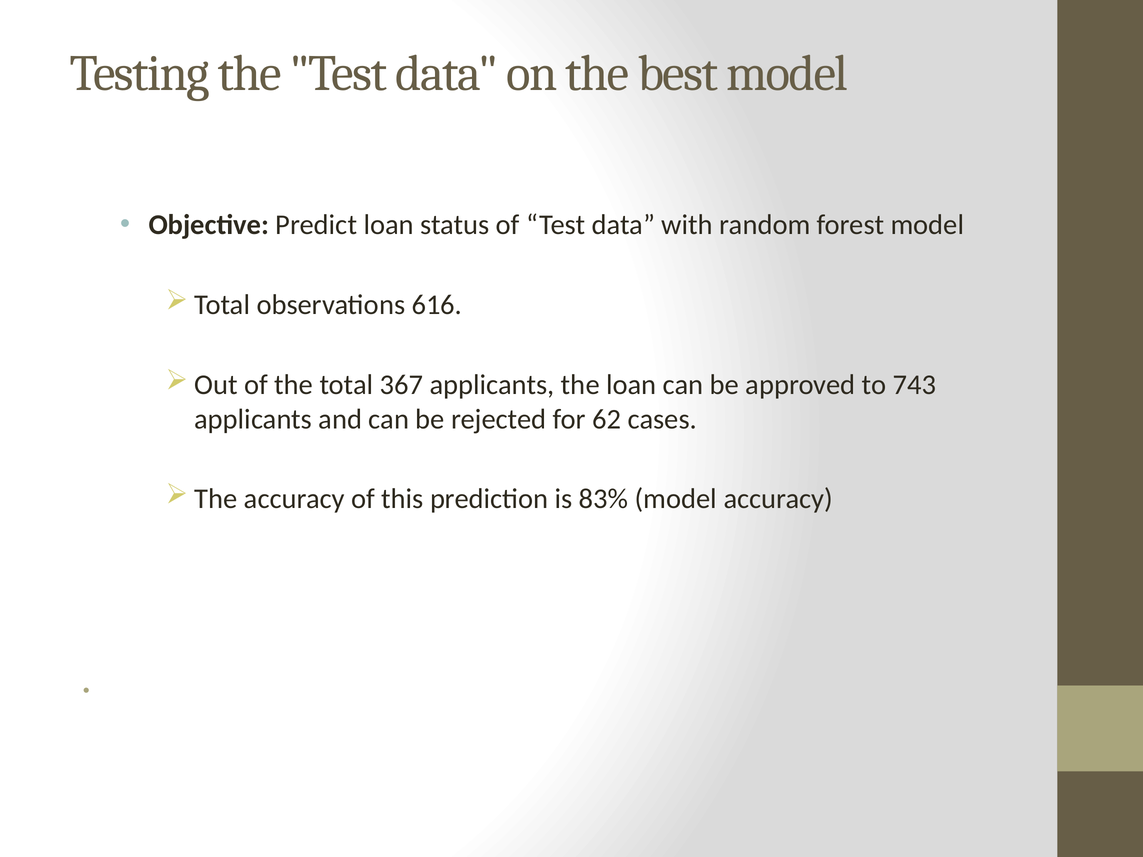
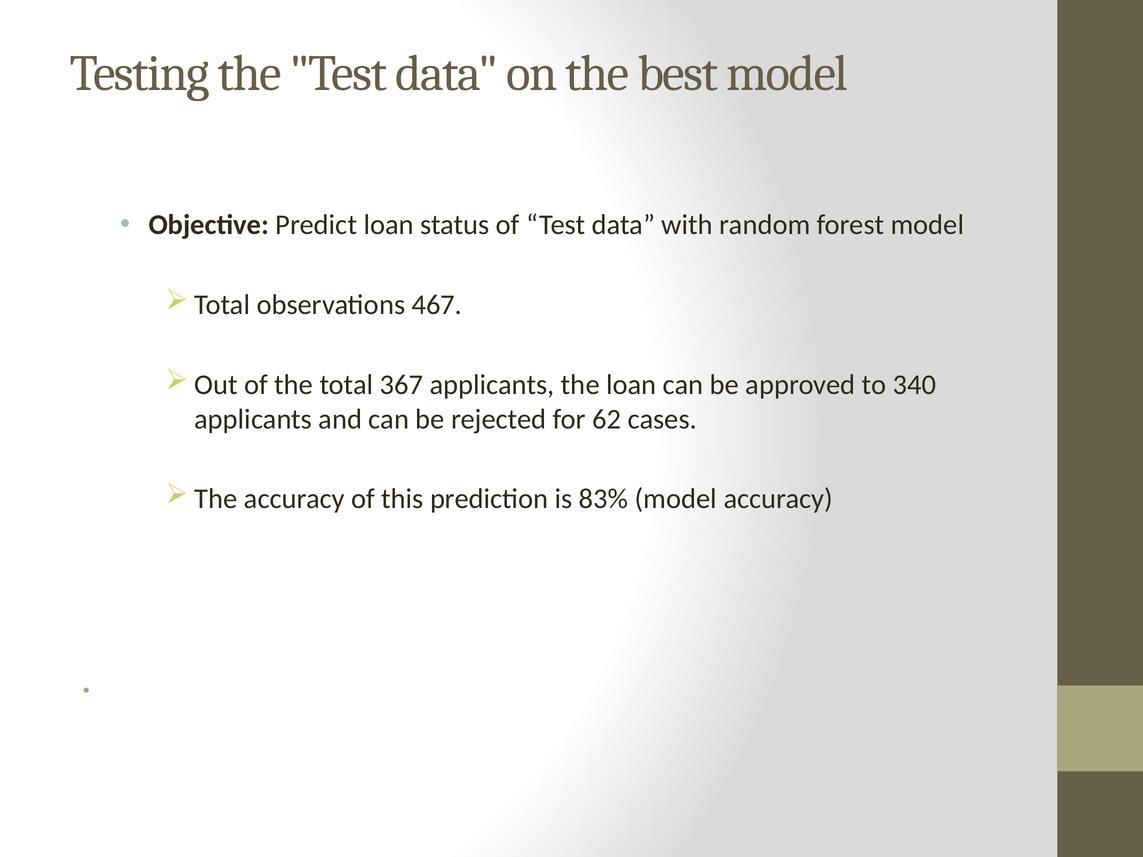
616: 616 -> 467
743: 743 -> 340
